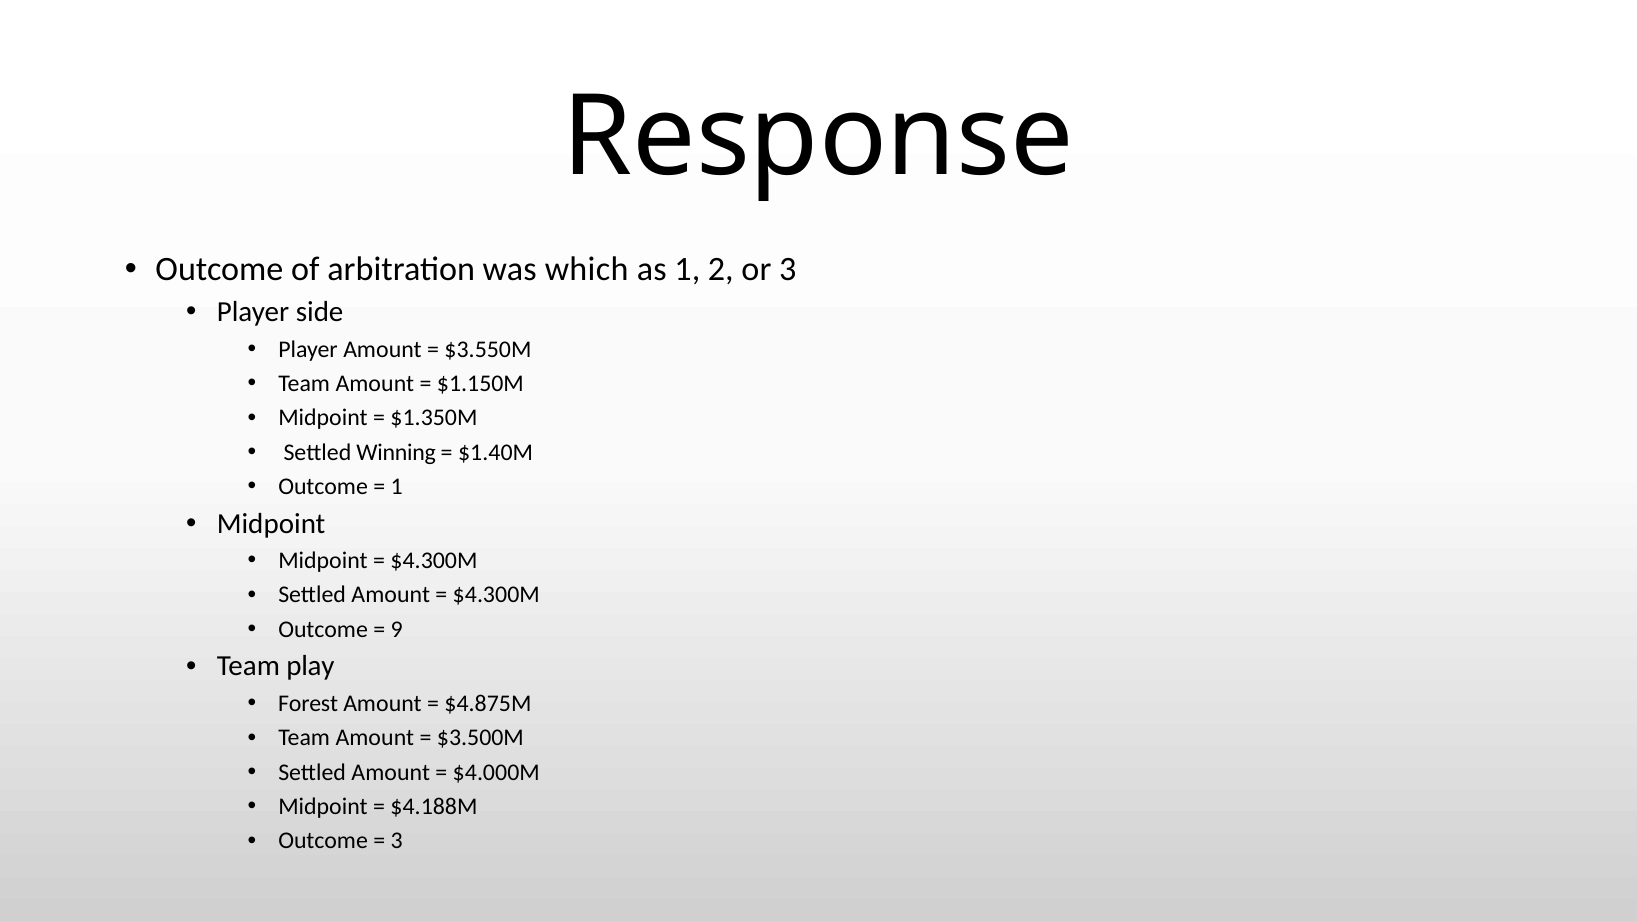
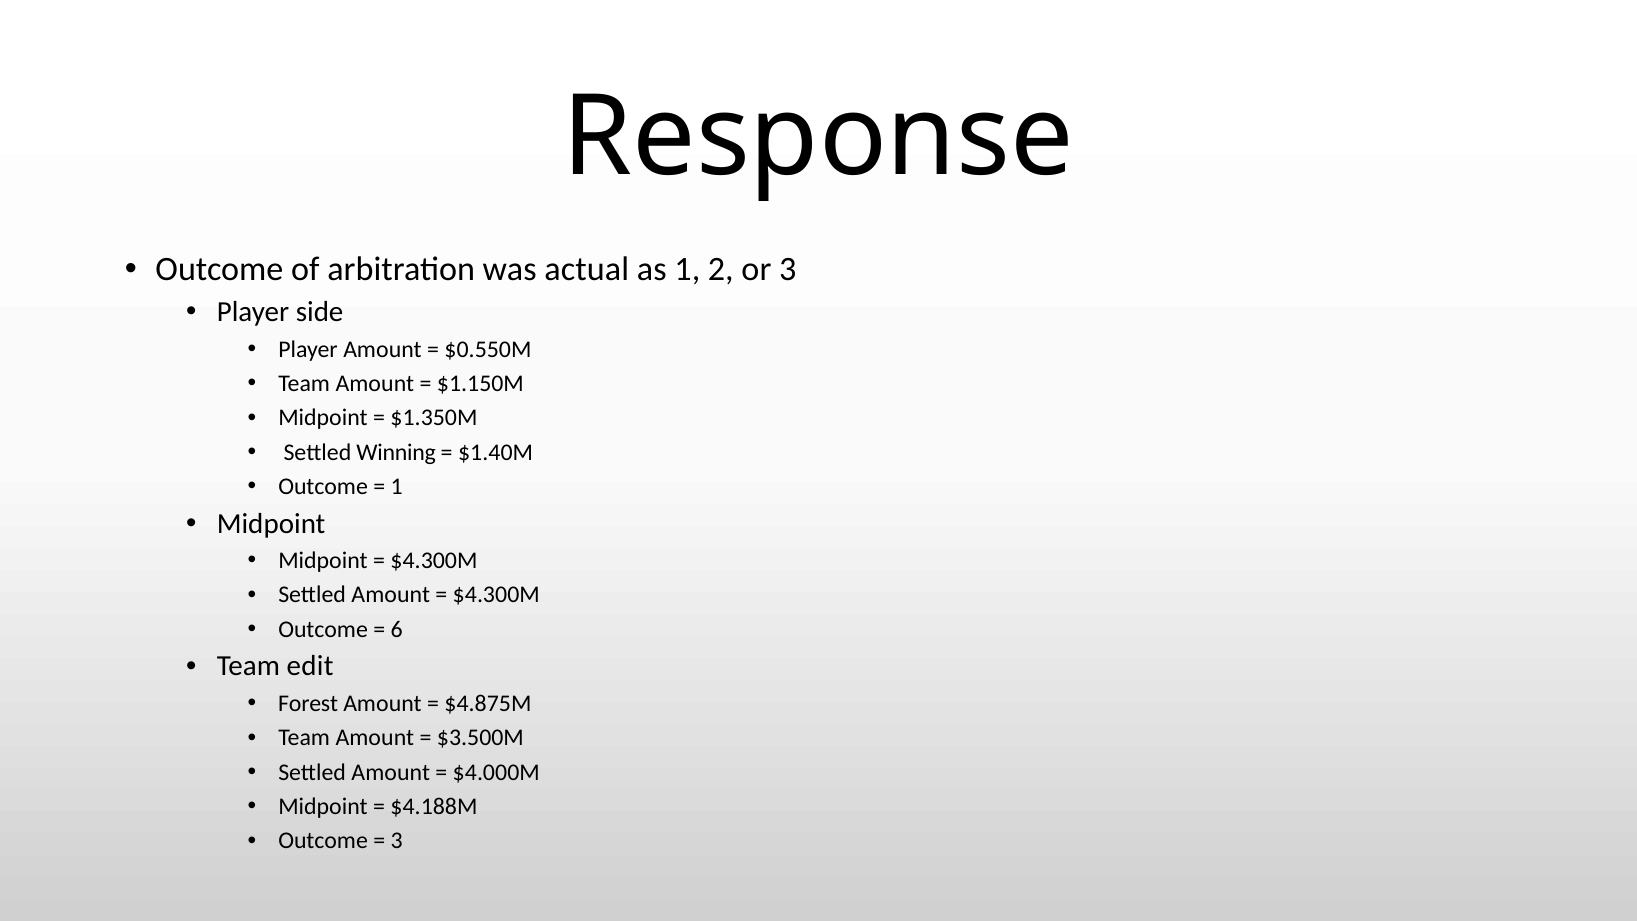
which: which -> actual
$3.550M: $3.550M -> $0.550M
9: 9 -> 6
play: play -> edit
